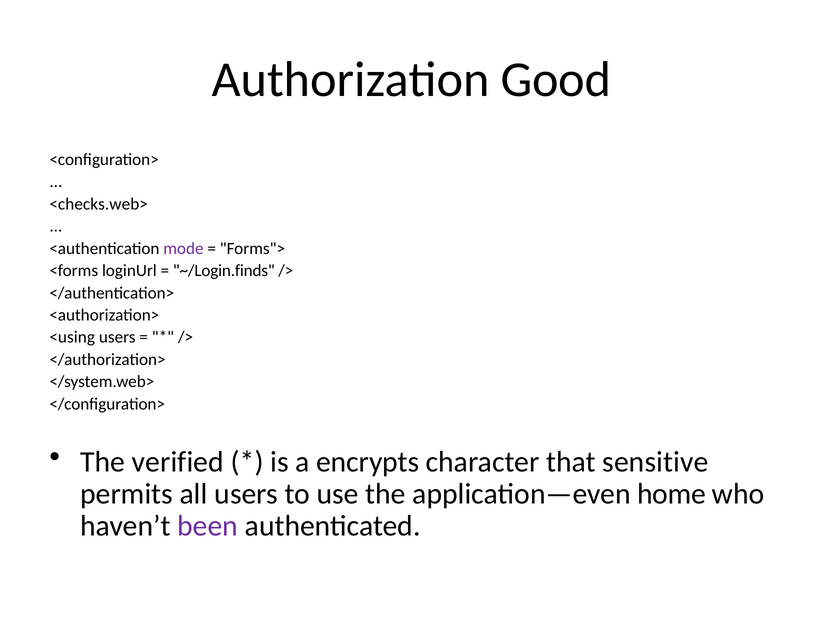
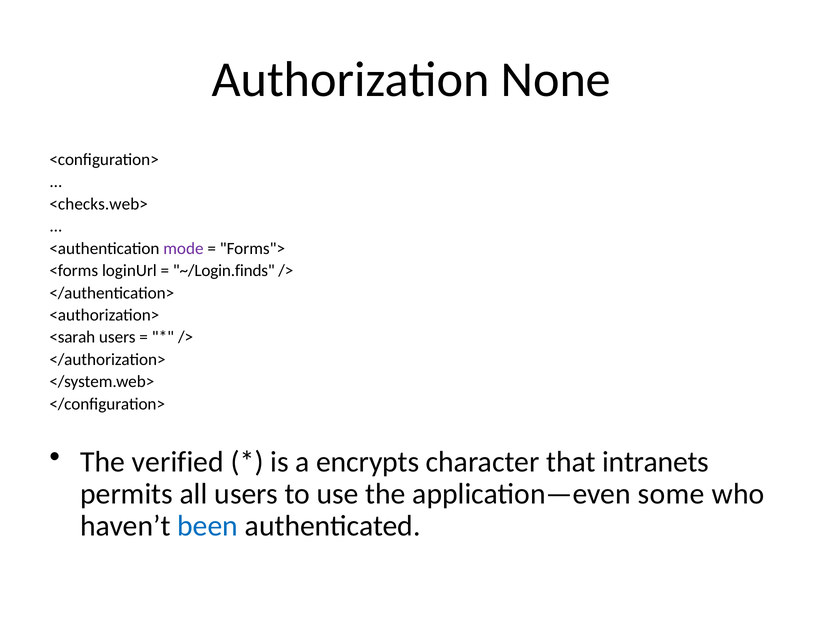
Good: Good -> None
<using: <using -> <sarah
sensitive: sensitive -> intranets
home: home -> some
been colour: purple -> blue
